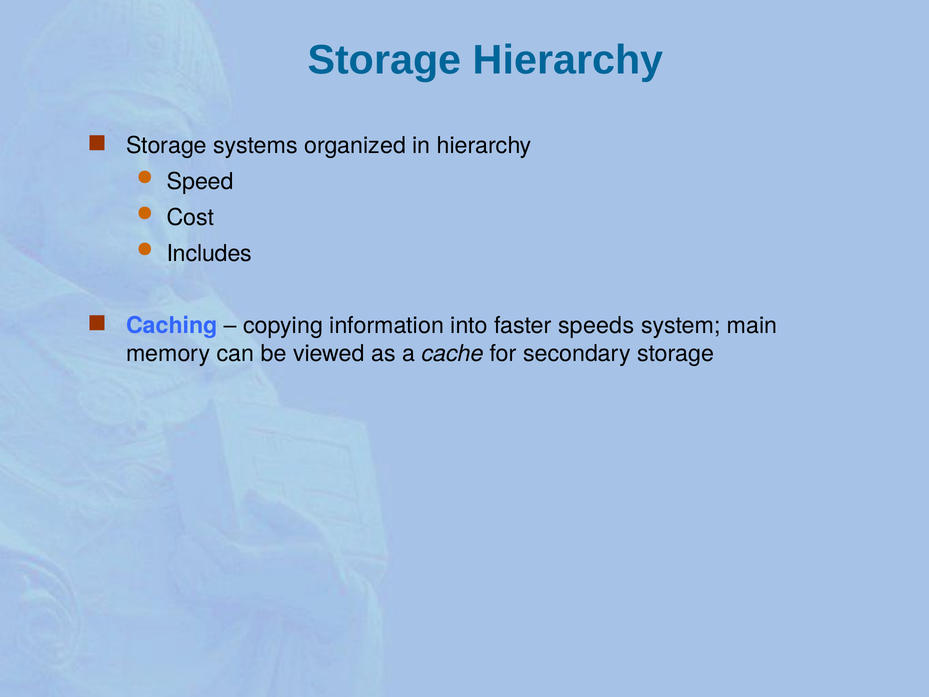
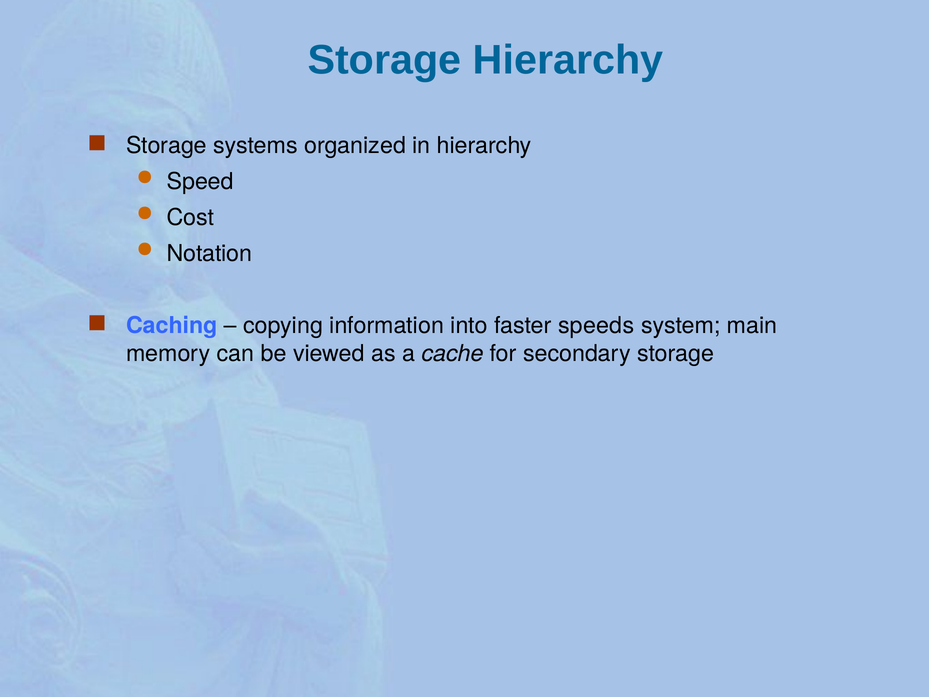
Includes: Includes -> Notation
